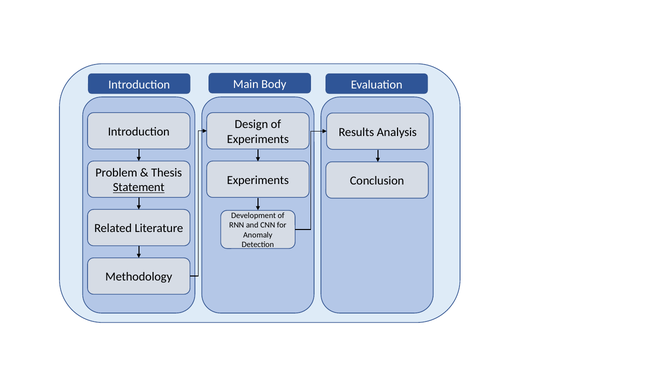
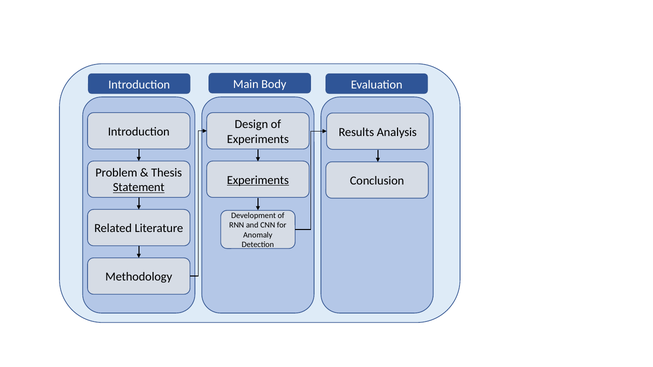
Experiments at (258, 180) underline: none -> present
